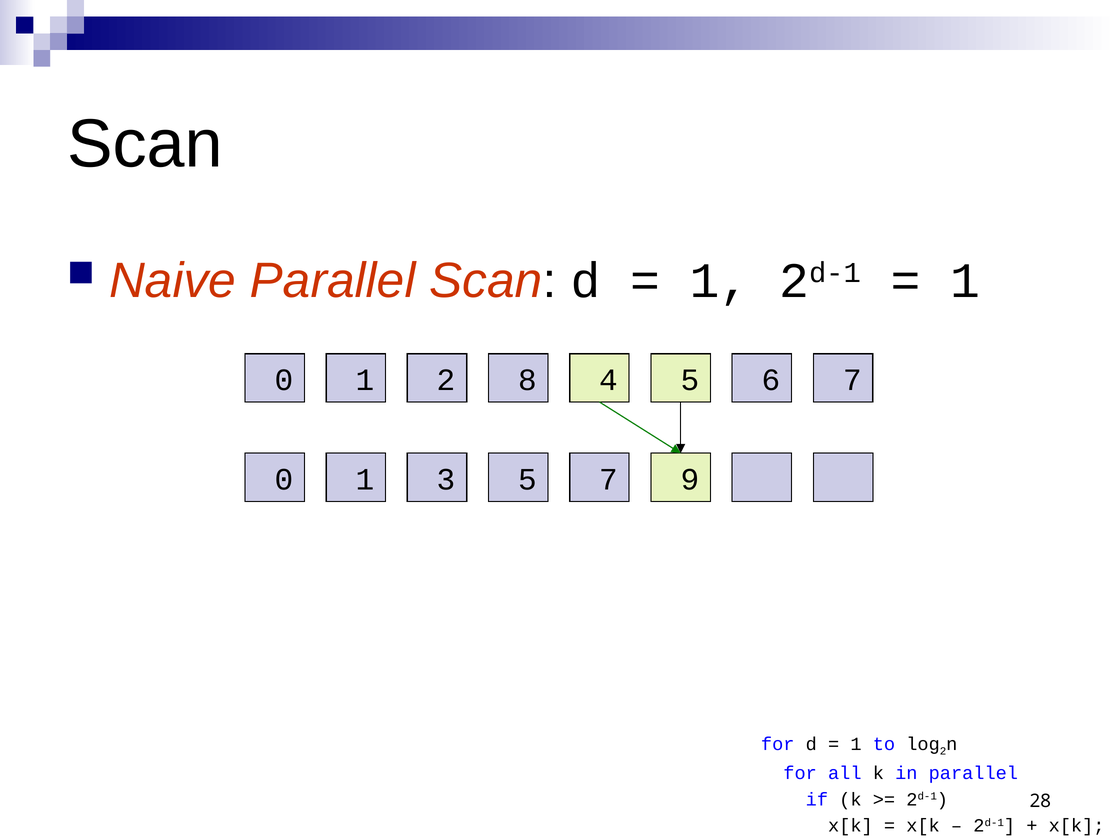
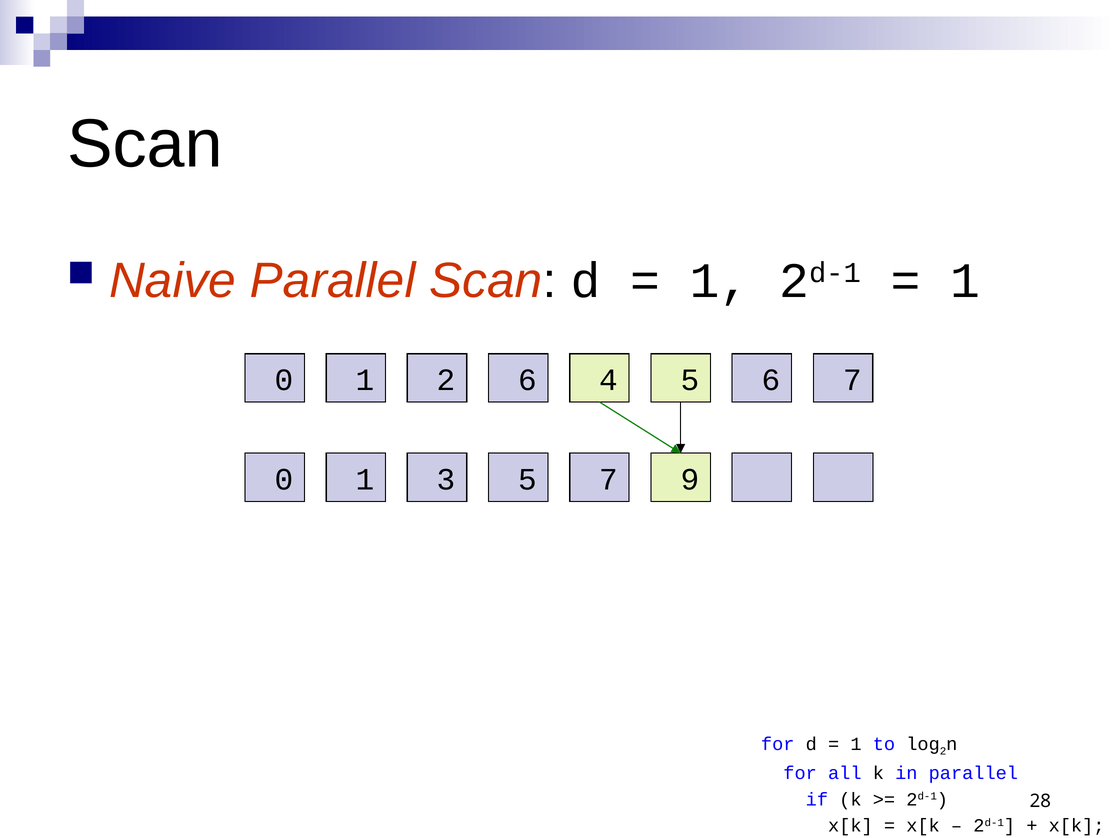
2 8: 8 -> 6
